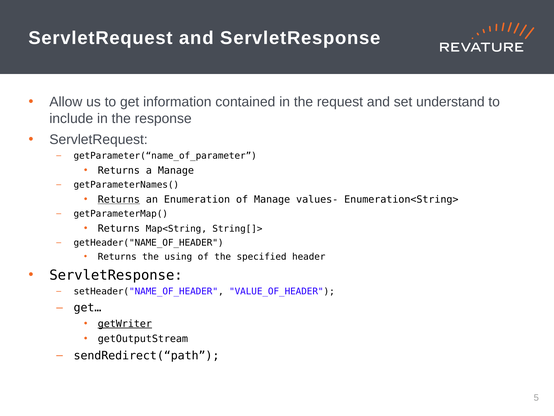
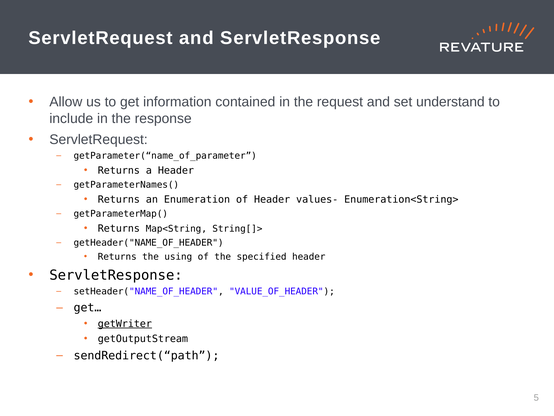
a Manage: Manage -> Header
Returns at (119, 199) underline: present -> none
of Manage: Manage -> Header
